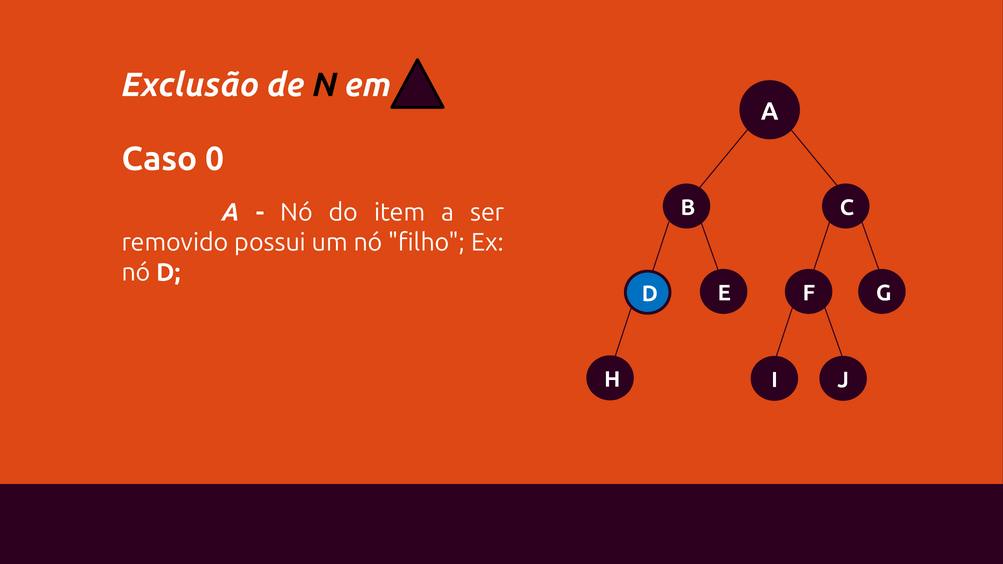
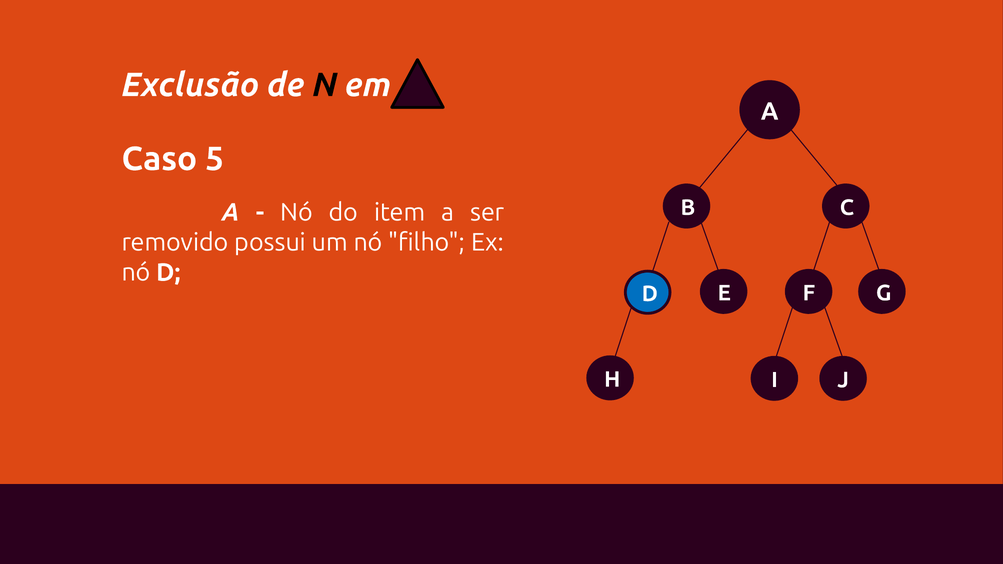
0: 0 -> 5
